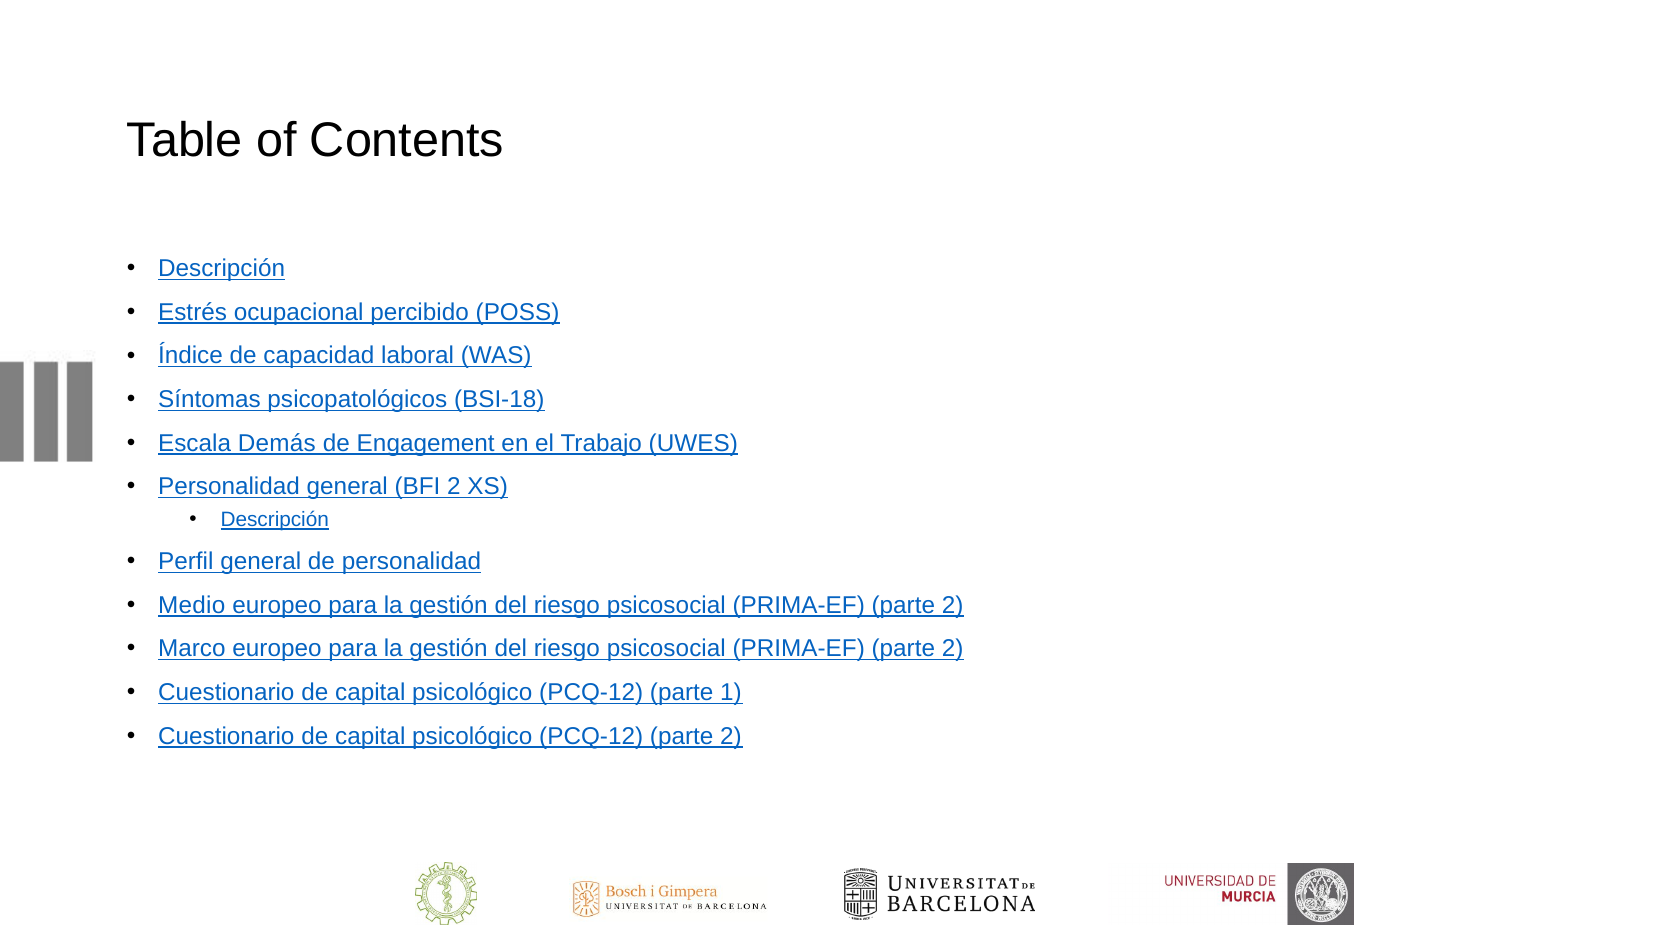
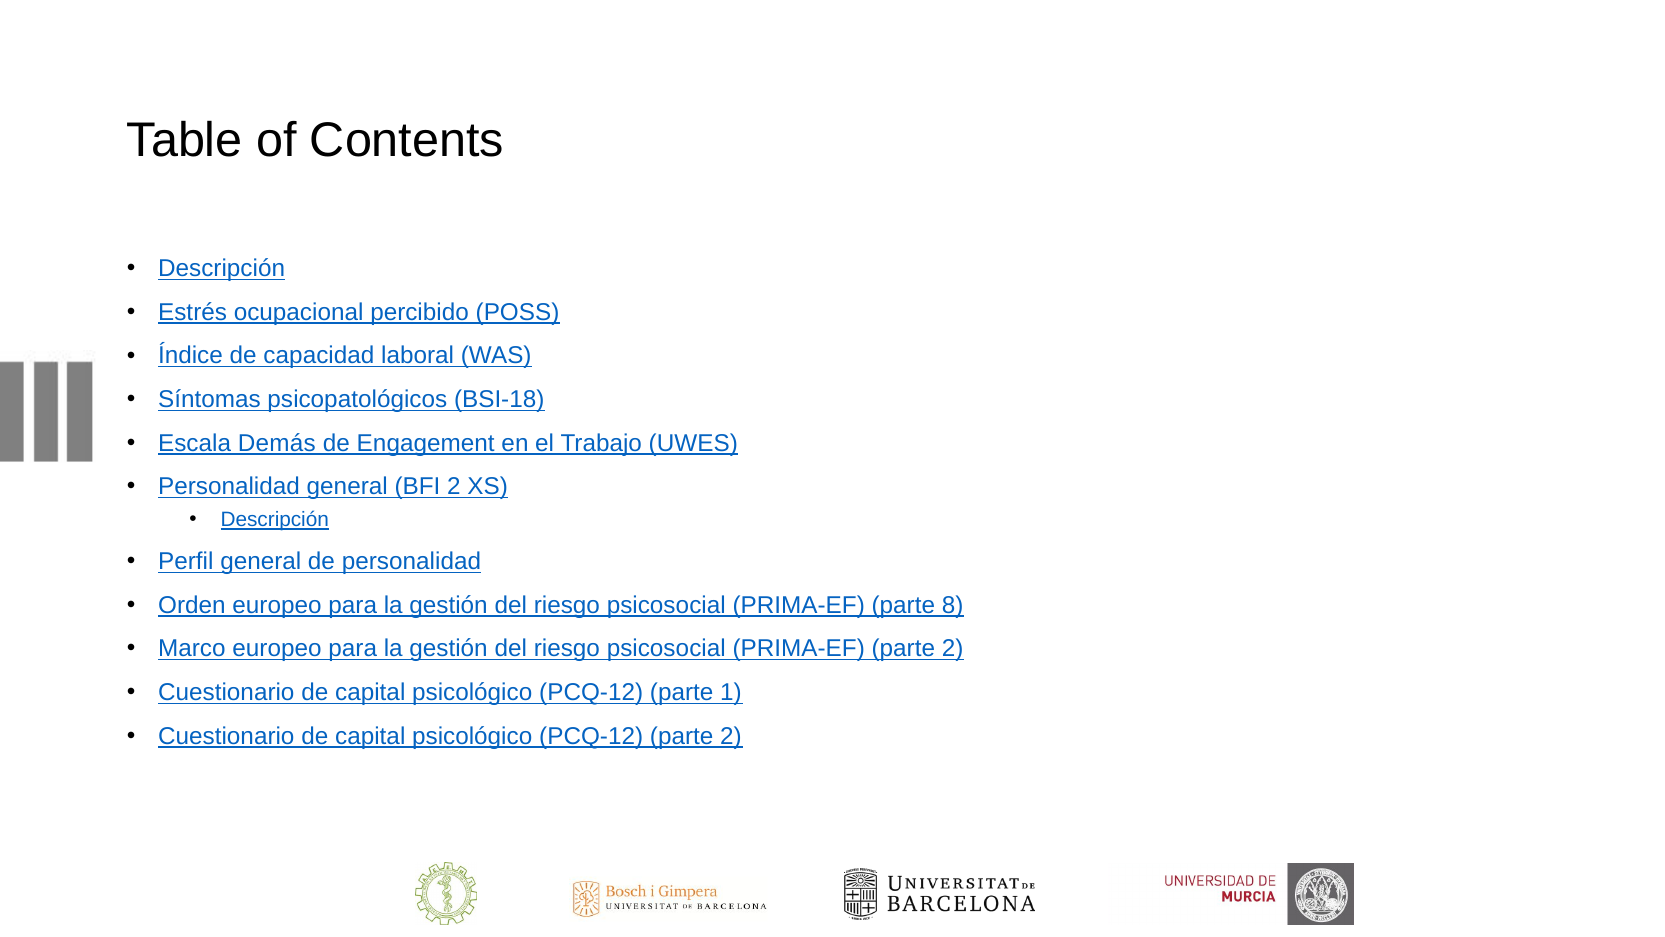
Medio: Medio -> Orden
2 at (953, 605): 2 -> 8
